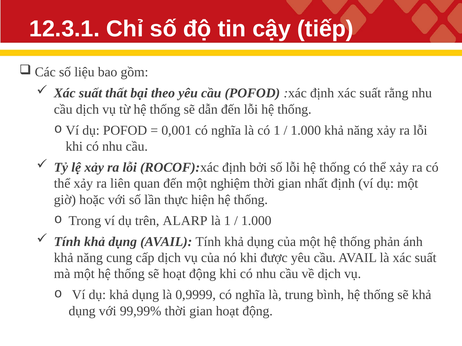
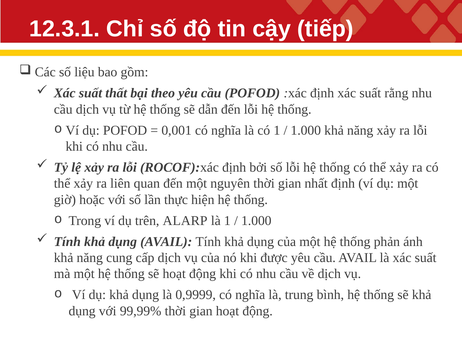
nghiệm: nghiệm -> nguyên
